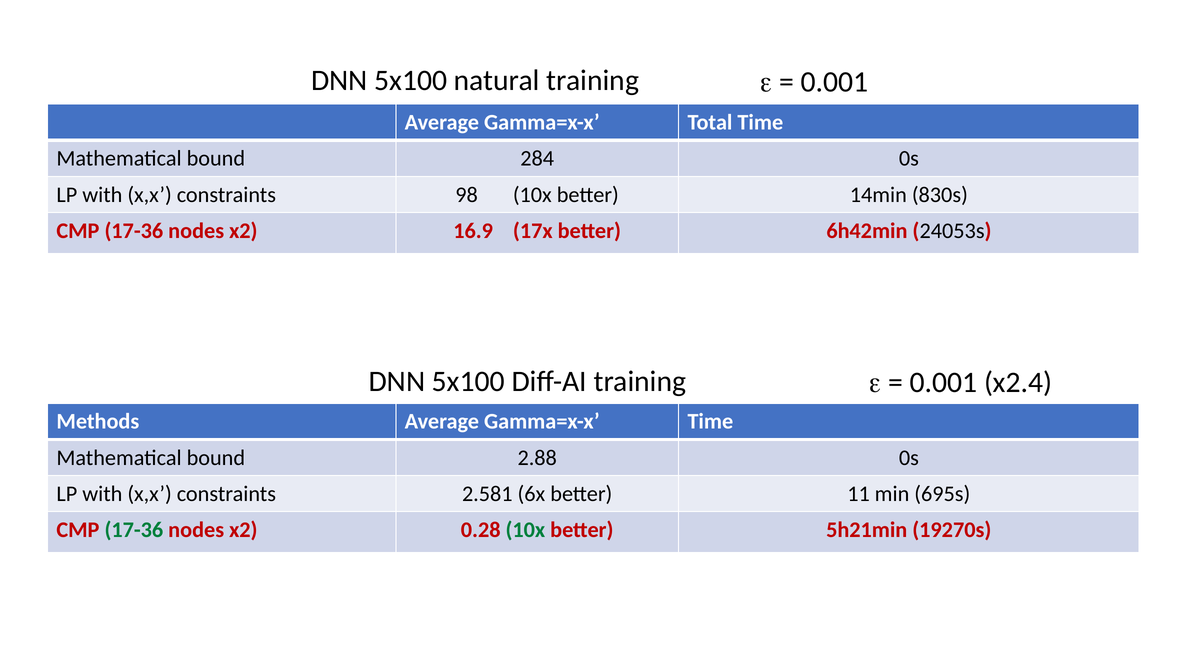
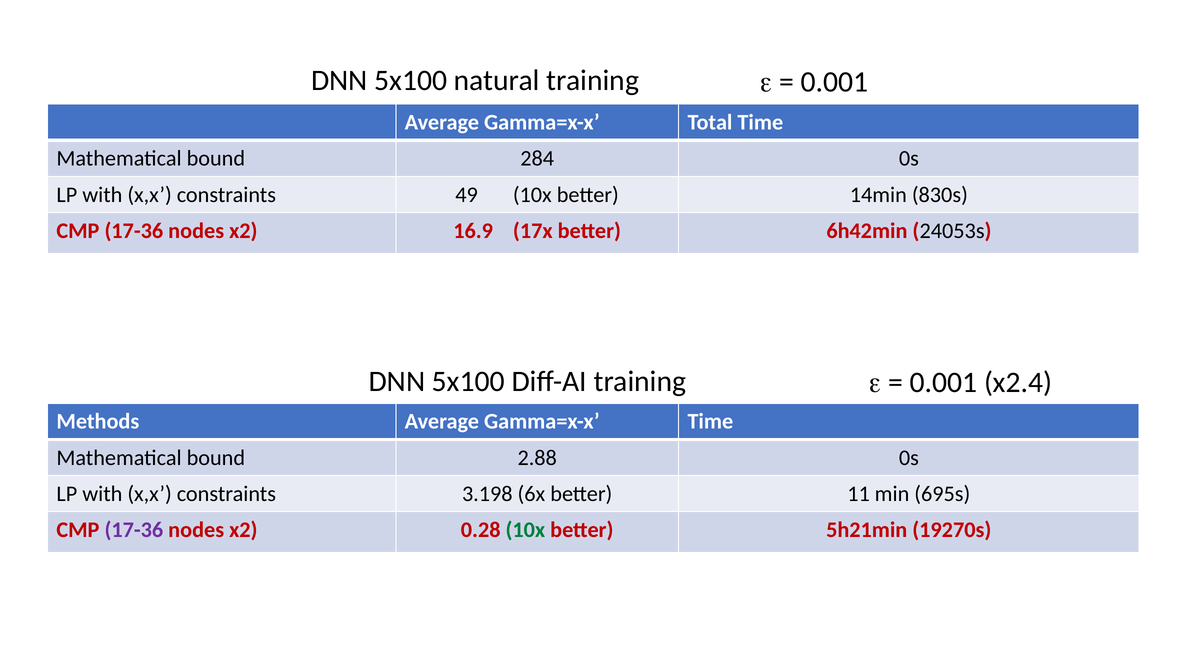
98: 98 -> 49
2.581: 2.581 -> 3.198
17-36 at (134, 530) colour: green -> purple
